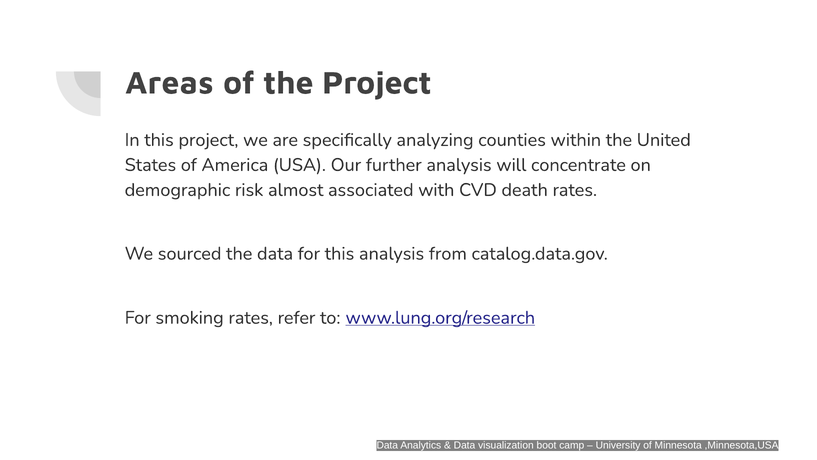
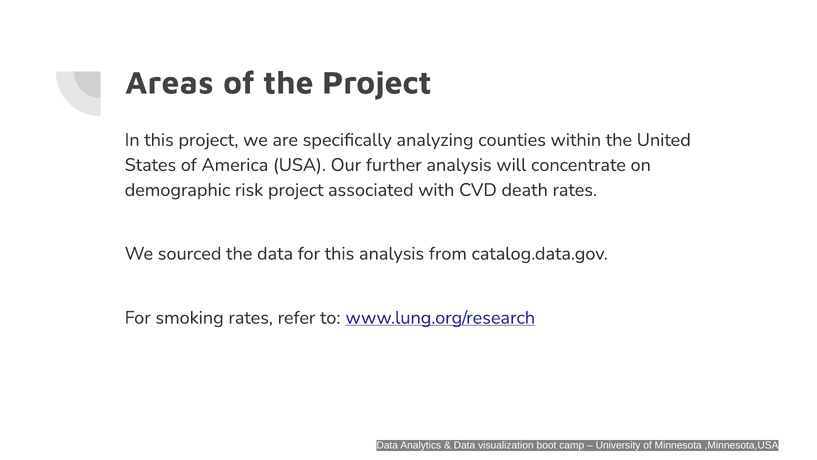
risk almost: almost -> project
